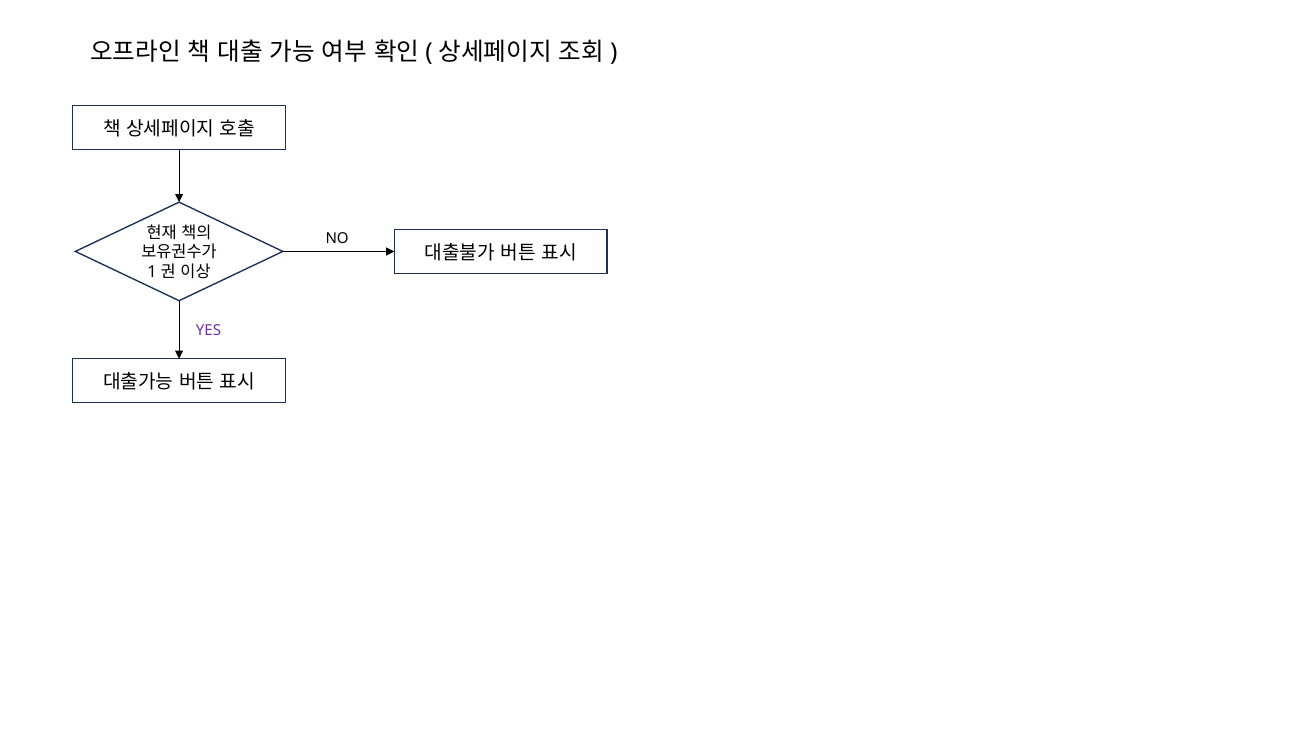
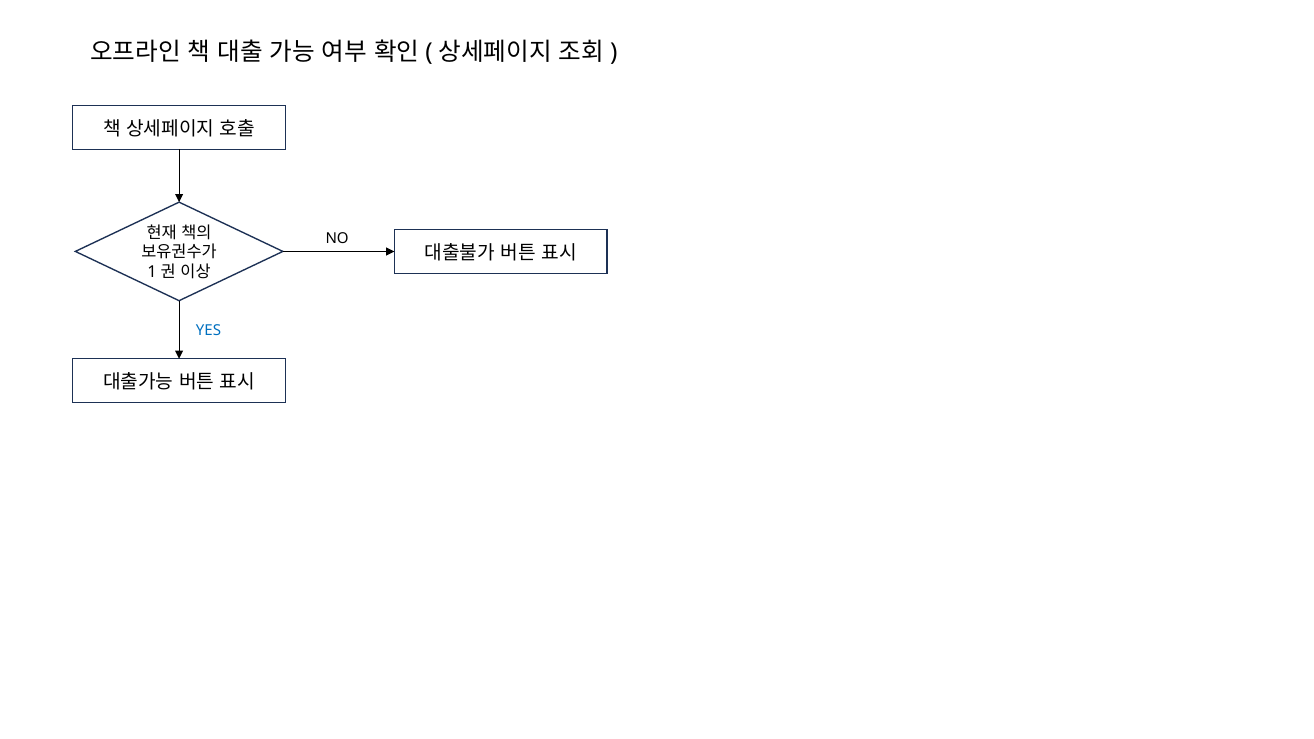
YES colour: purple -> blue
